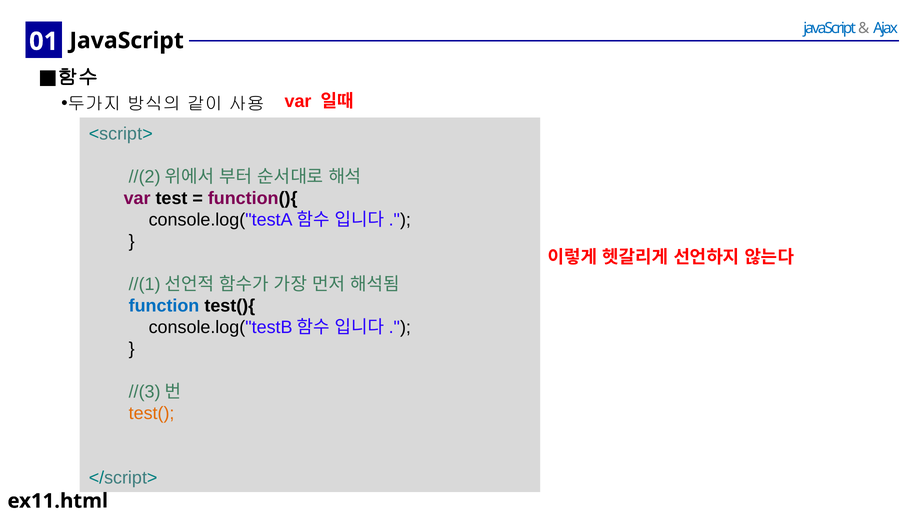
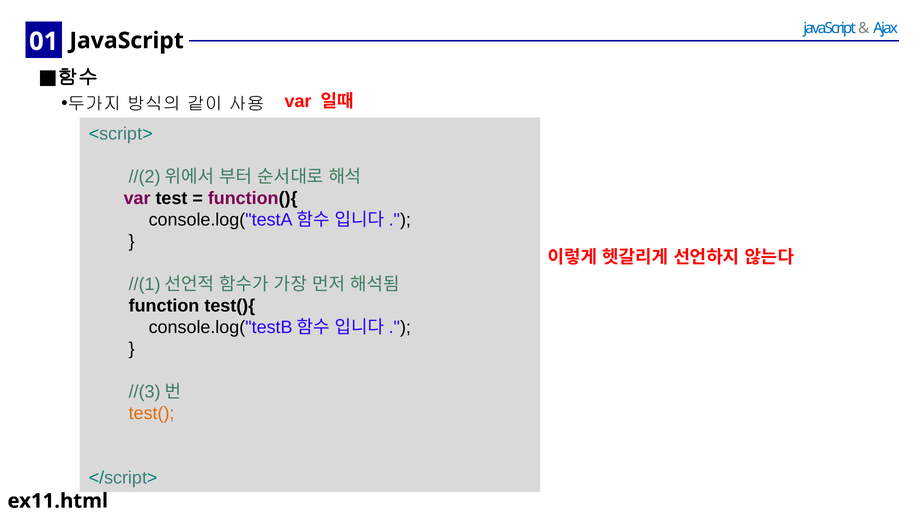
function colour: blue -> black
